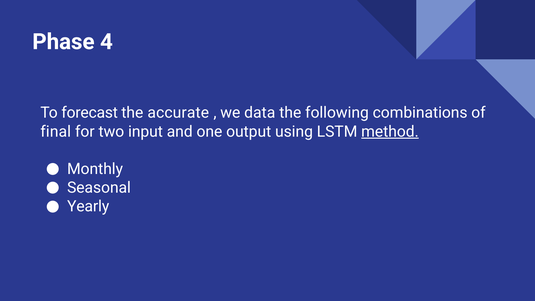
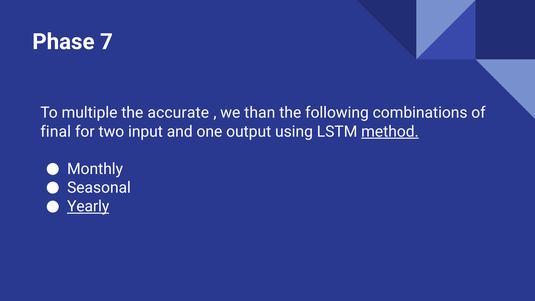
4: 4 -> 7
forecast: forecast -> multiple
data: data -> than
Yearly underline: none -> present
